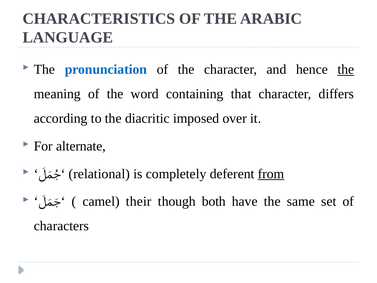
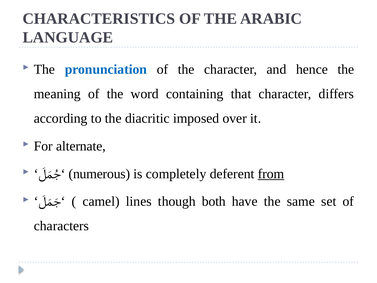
the at (346, 69) underline: present -> none
relational: relational -> numerous
their: their -> lines
